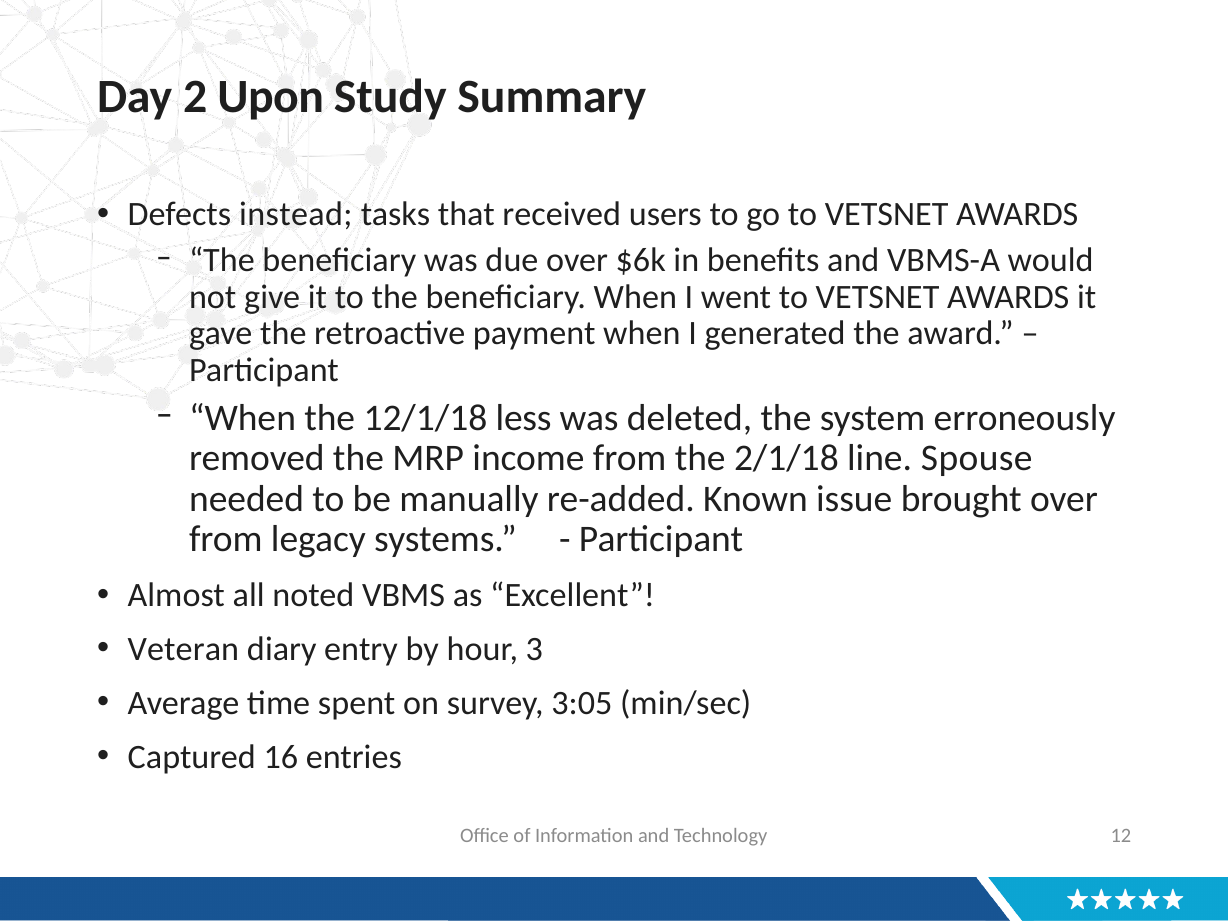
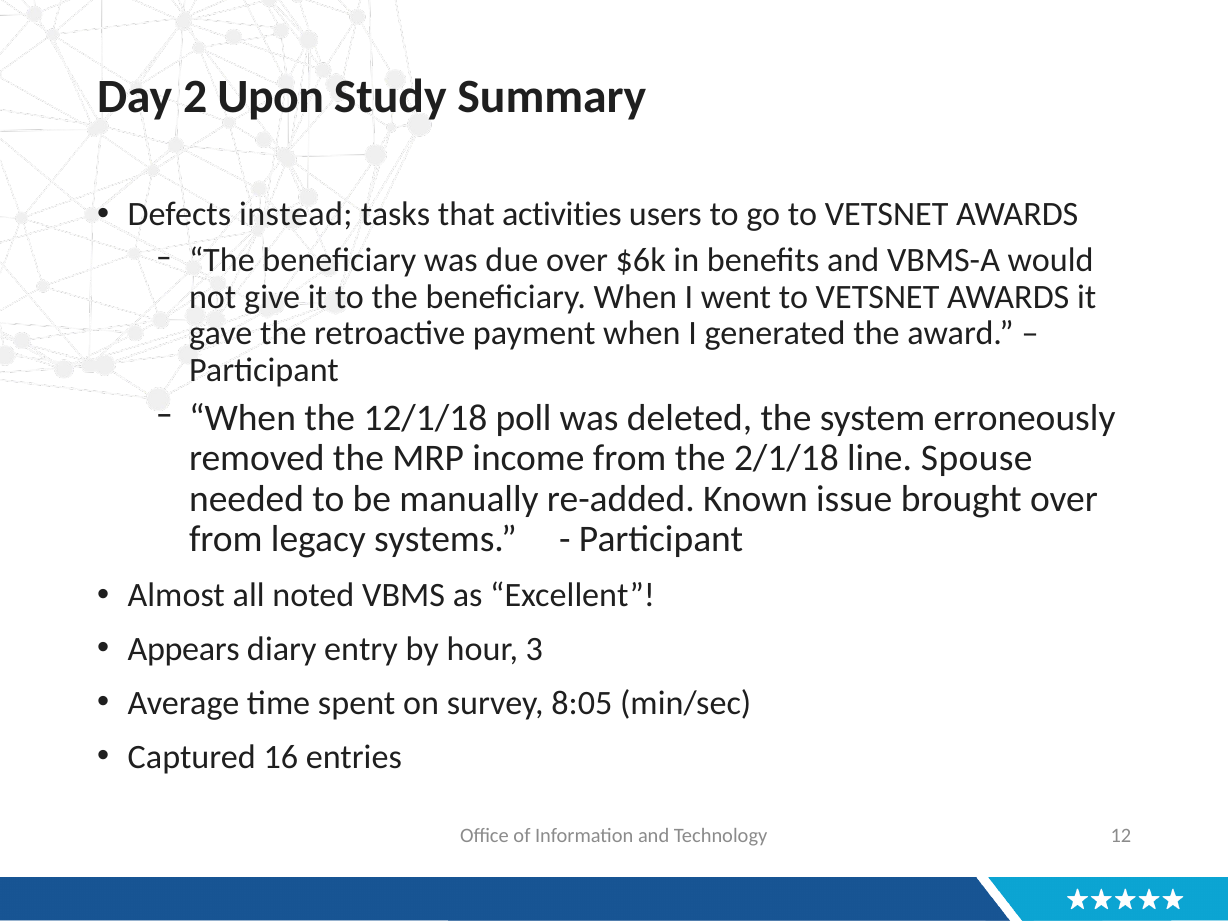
received: received -> activities
less: less -> poll
Veteran: Veteran -> Appears
3:05: 3:05 -> 8:05
